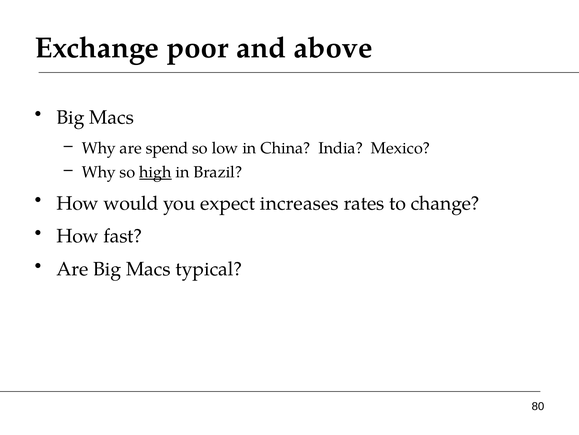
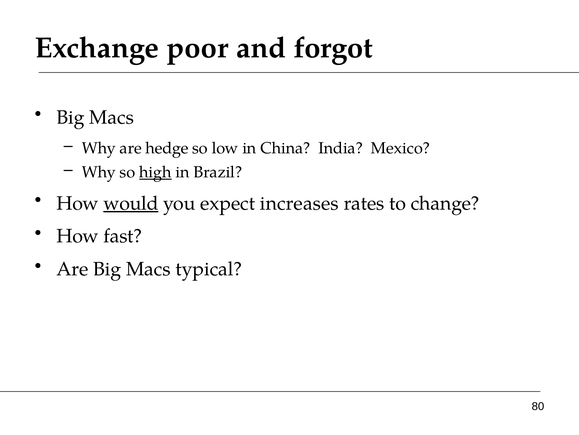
above: above -> forgot
spend: spend -> hedge
would underline: none -> present
